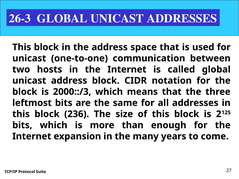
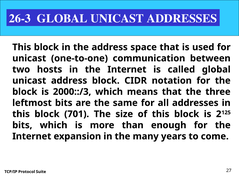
236: 236 -> 701
